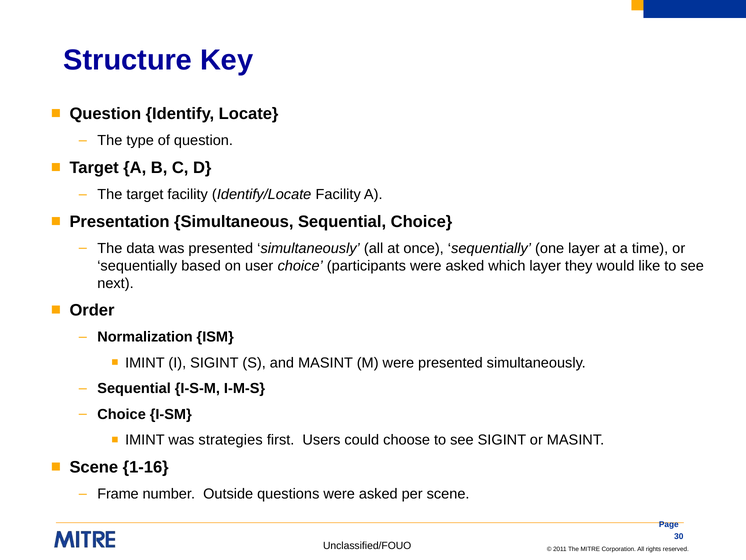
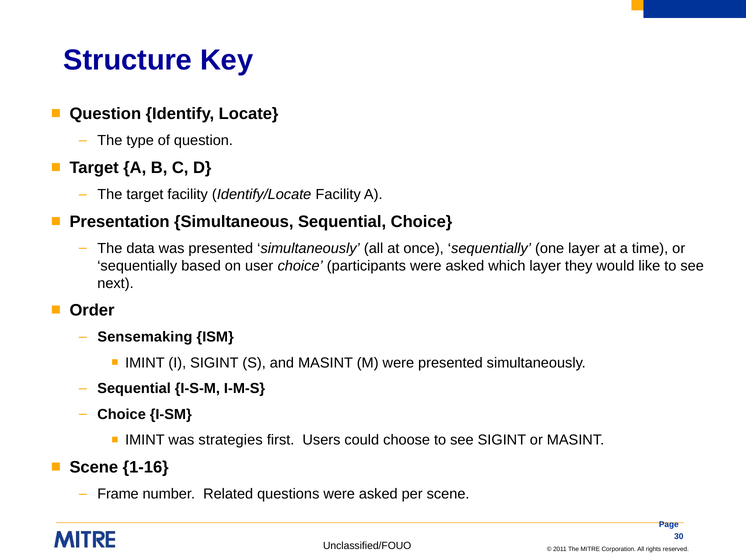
Normalization: Normalization -> Sensemaking
Outside: Outside -> Related
